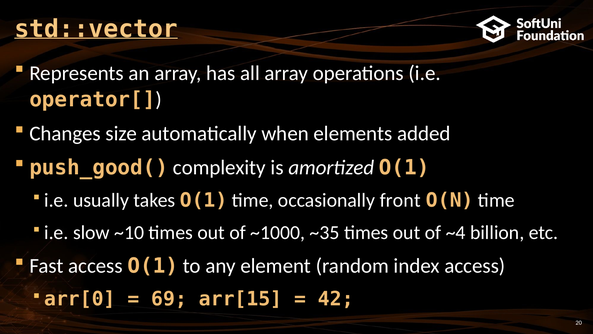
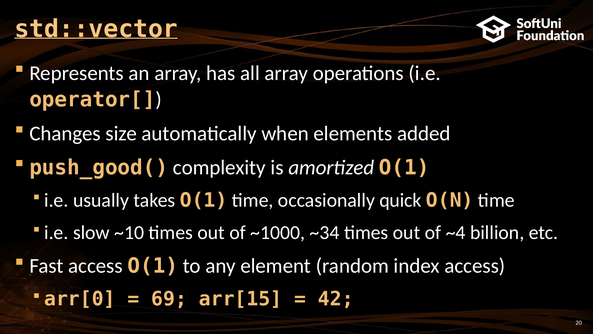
front: front -> quick
~35: ~35 -> ~34
